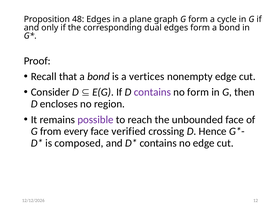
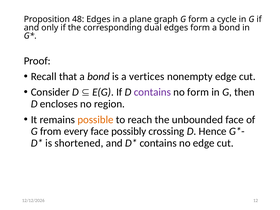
possible colour: purple -> orange
verified: verified -> possibly
composed: composed -> shortened
